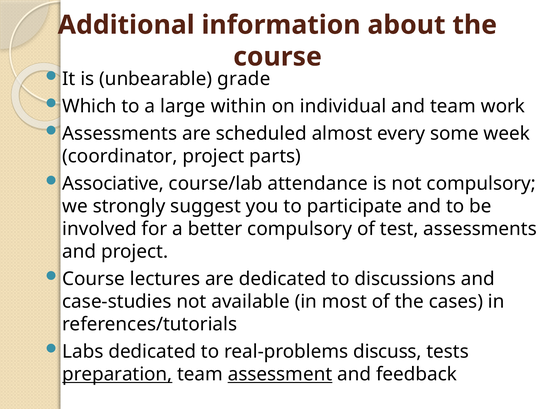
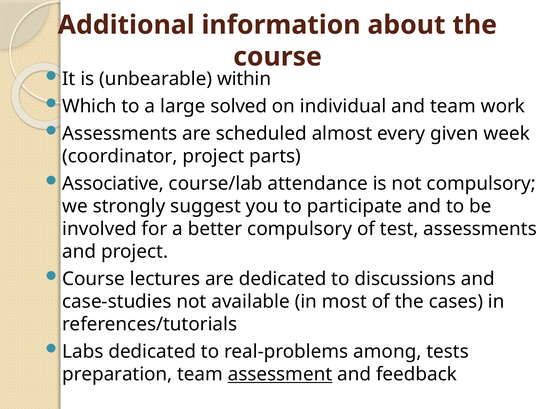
grade: grade -> within
within: within -> solved
some: some -> given
discuss: discuss -> among
preparation underline: present -> none
